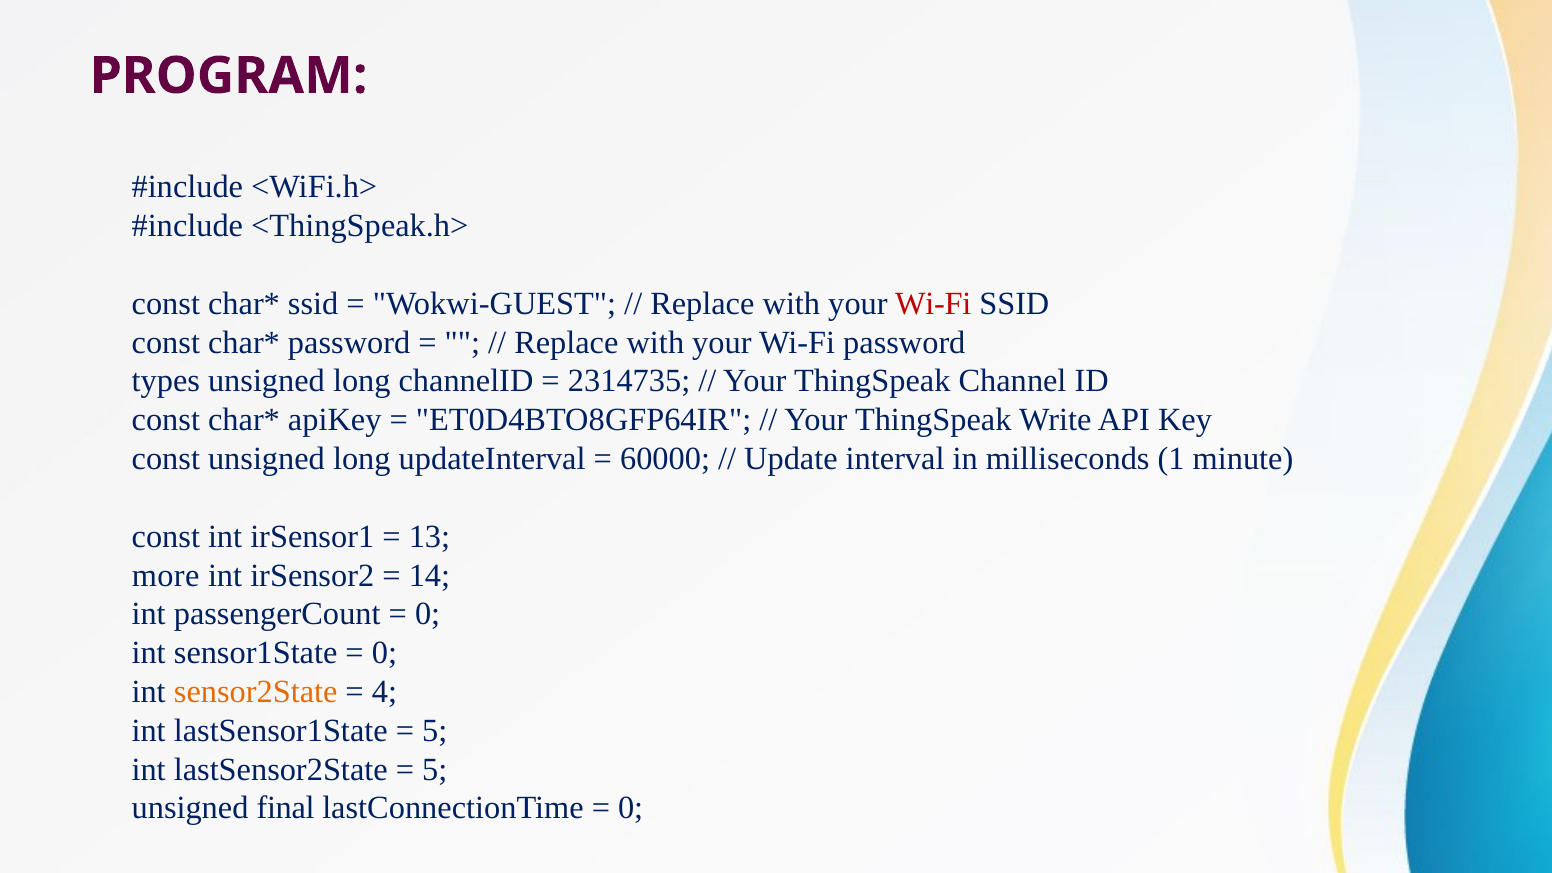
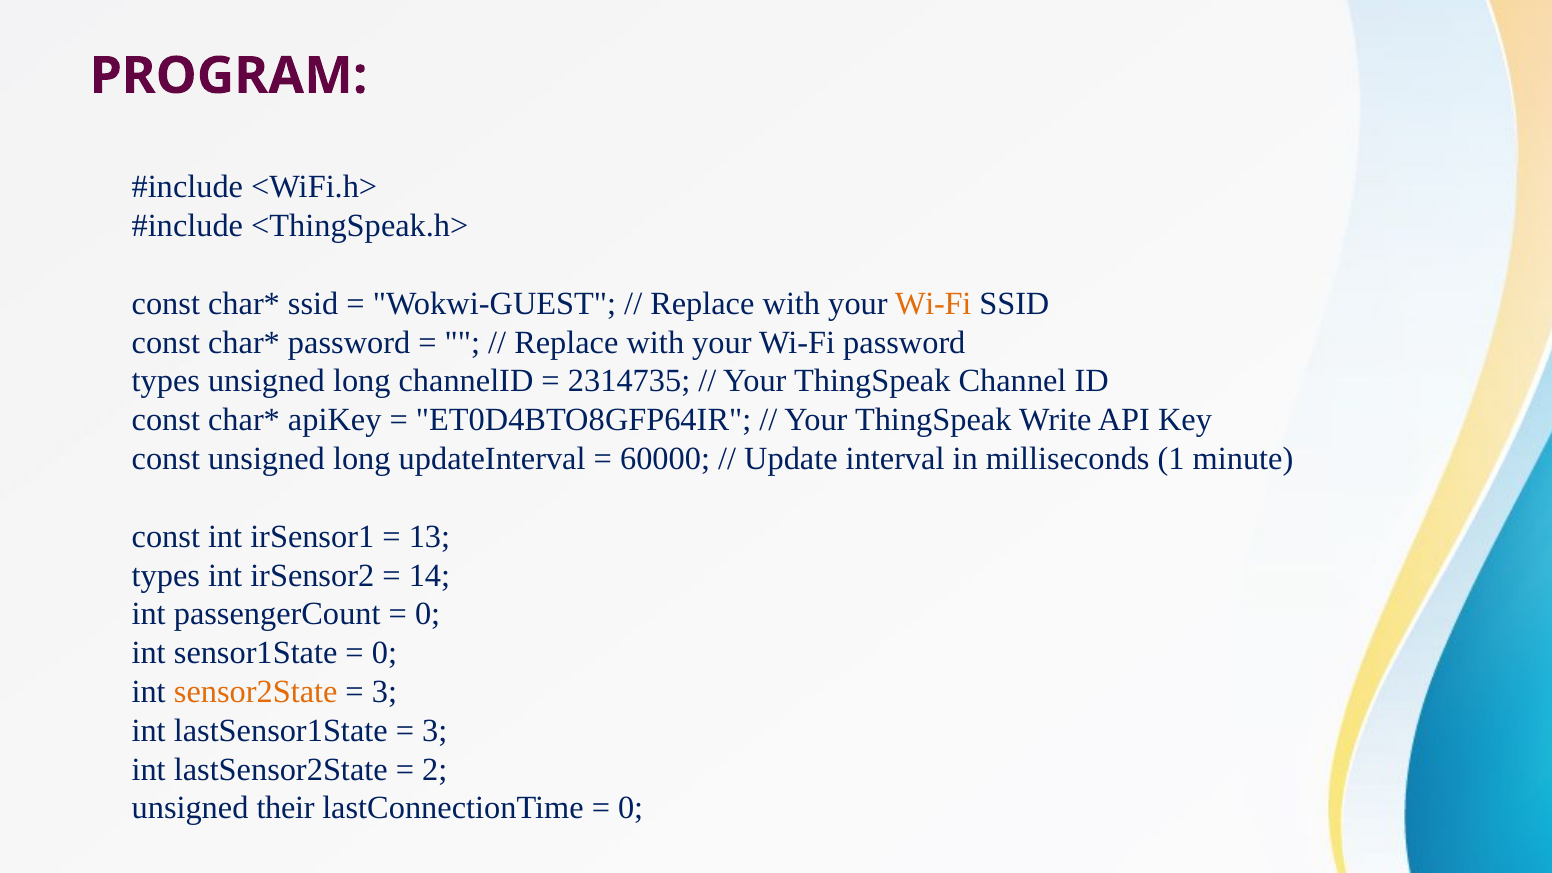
Wi-Fi at (933, 304) colour: red -> orange
more at (166, 575): more -> types
4 at (384, 692): 4 -> 3
5 at (435, 731): 5 -> 3
5 at (435, 769): 5 -> 2
final: final -> their
